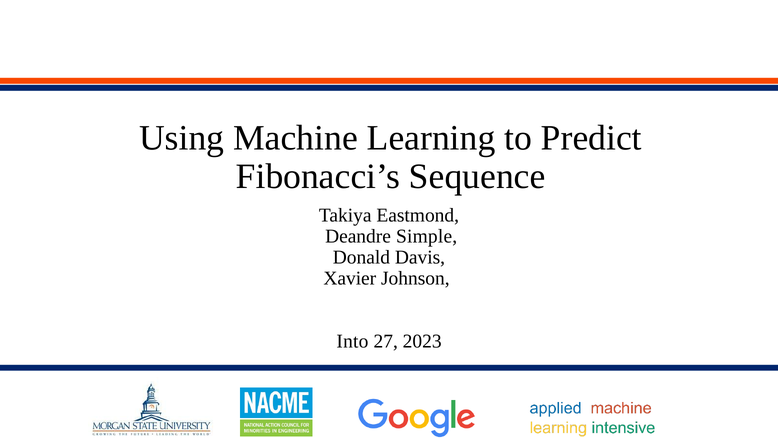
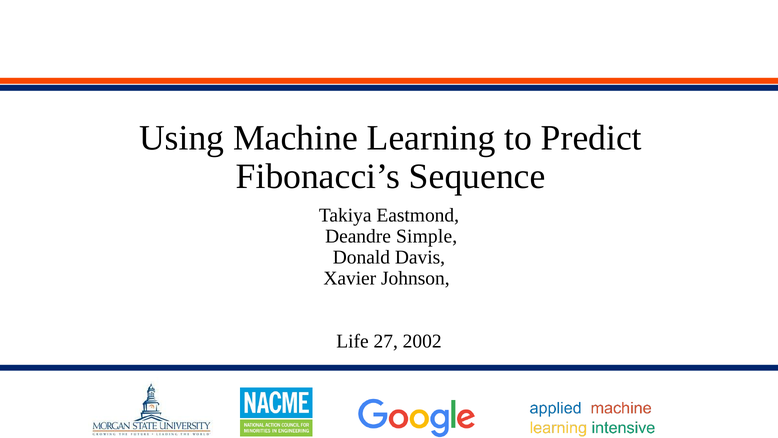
Into: Into -> Life
2023: 2023 -> 2002
